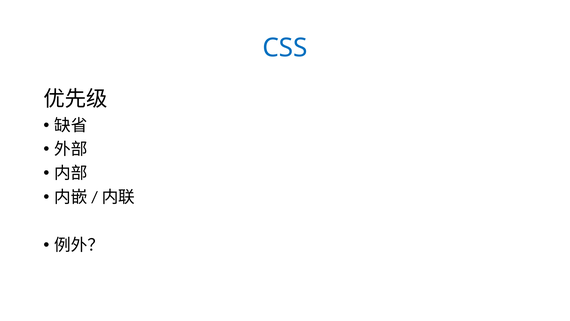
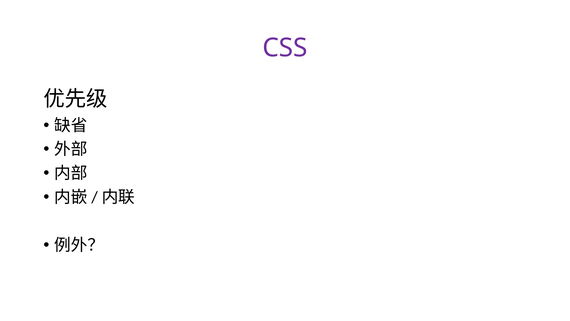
CSS colour: blue -> purple
